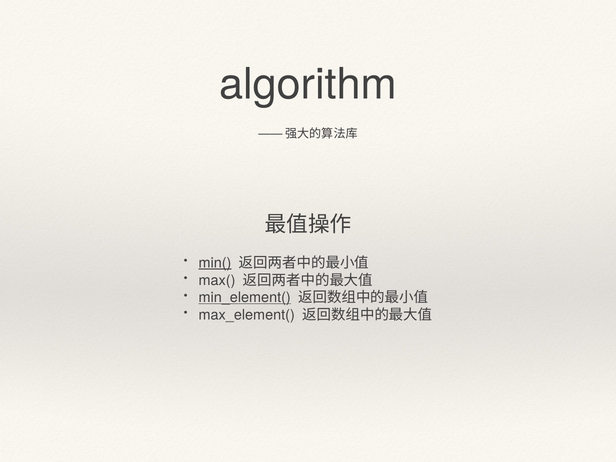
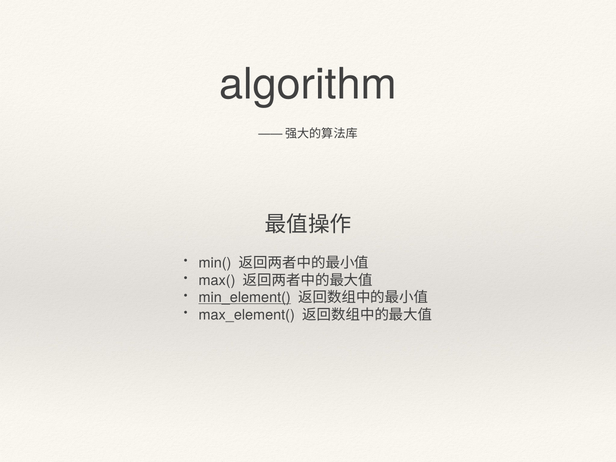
min( underline: present -> none
